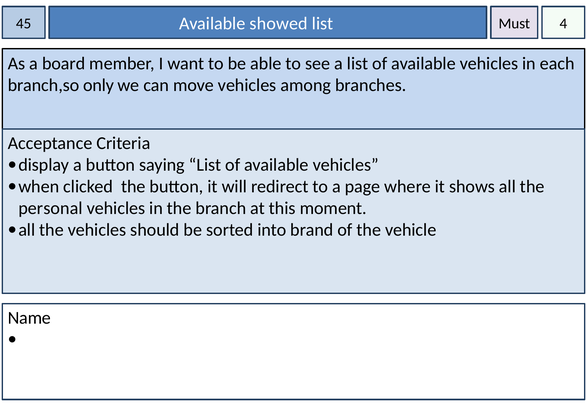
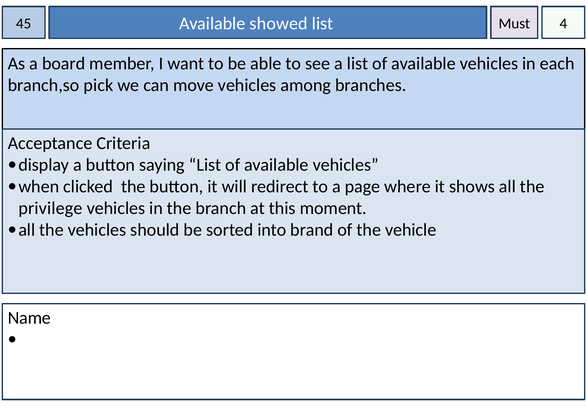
only: only -> pick
personal: personal -> privilege
